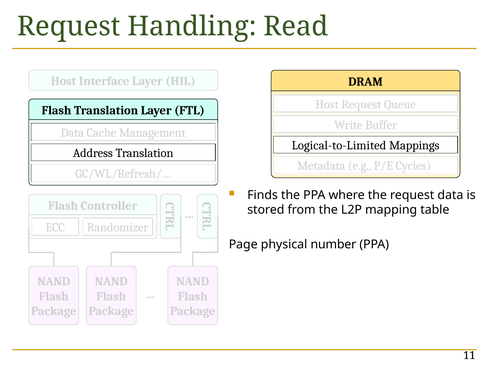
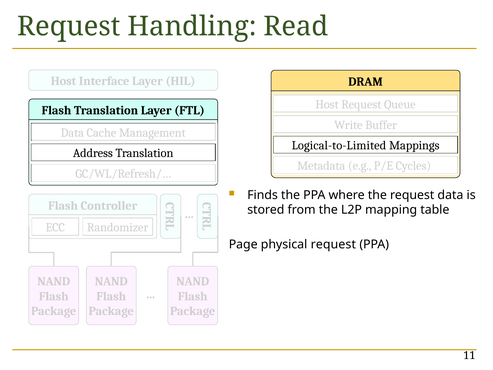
physical number: number -> request
